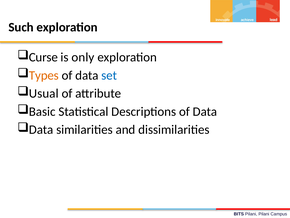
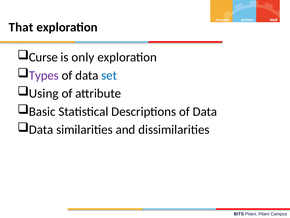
Such: Such -> That
Types colour: orange -> purple
Usual: Usual -> Using
